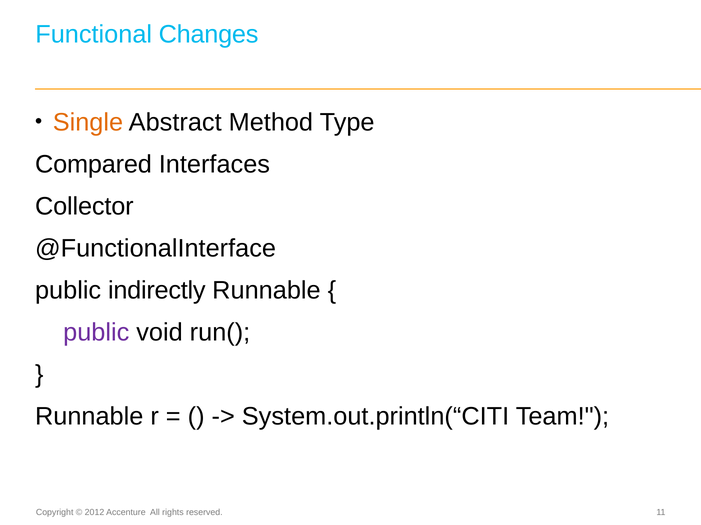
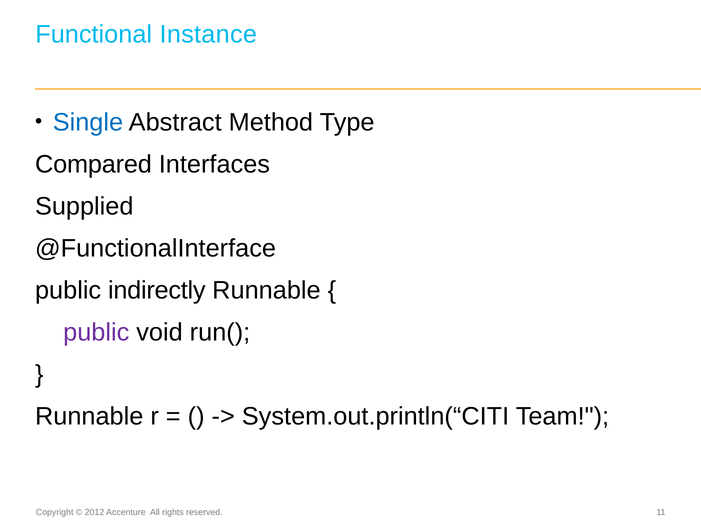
Changes: Changes -> Instance
Single colour: orange -> blue
Collector: Collector -> Supplied
